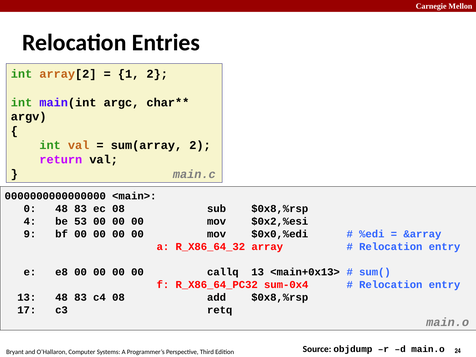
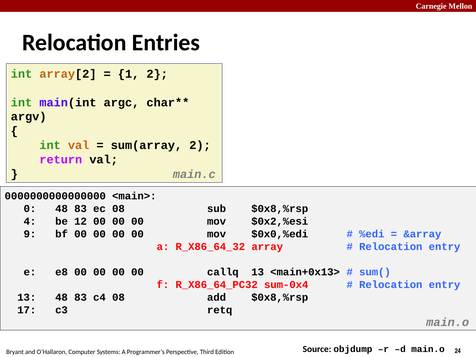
53: 53 -> 12
